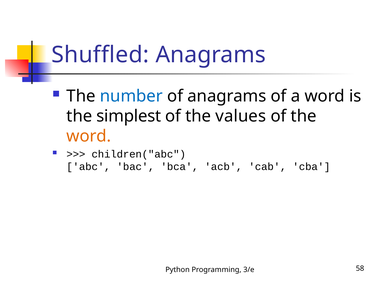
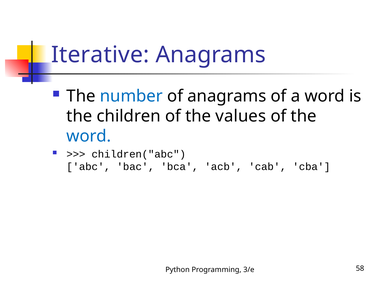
Shuffled: Shuffled -> Iterative
simplest: simplest -> children
word at (89, 136) colour: orange -> blue
